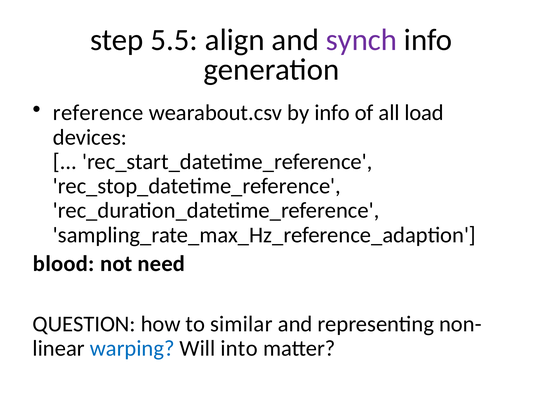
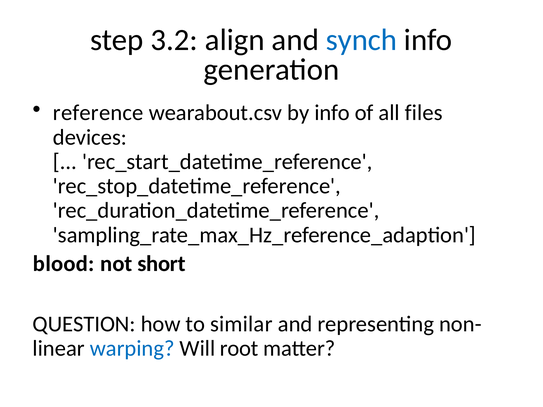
5.5: 5.5 -> 3.2
synch colour: purple -> blue
load: load -> files
need: need -> short
into: into -> root
